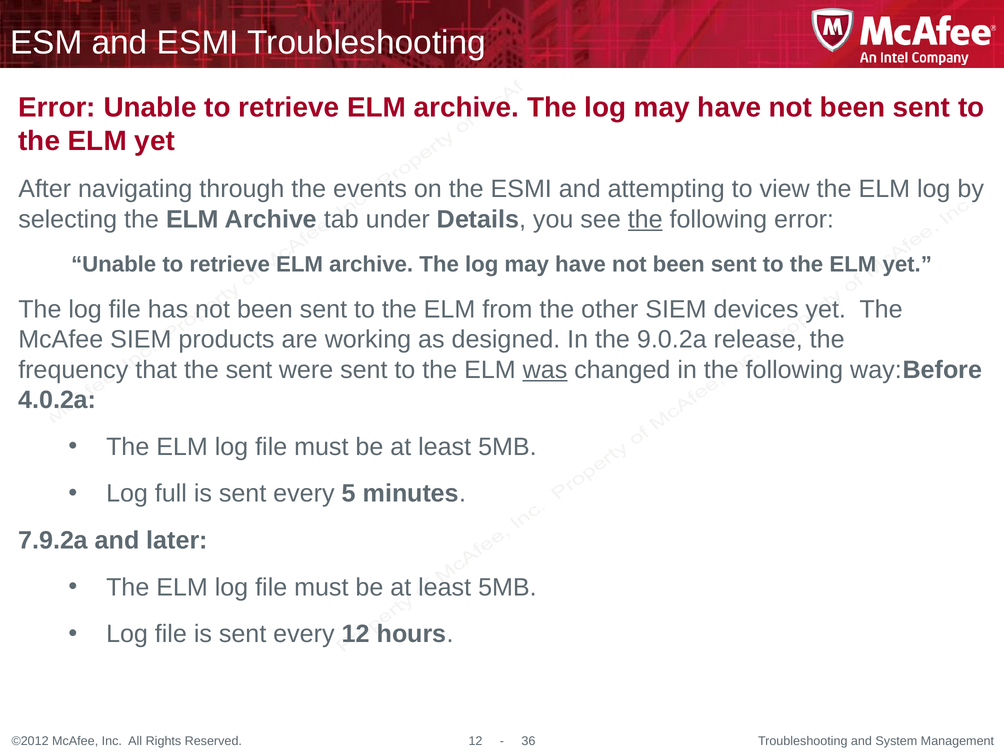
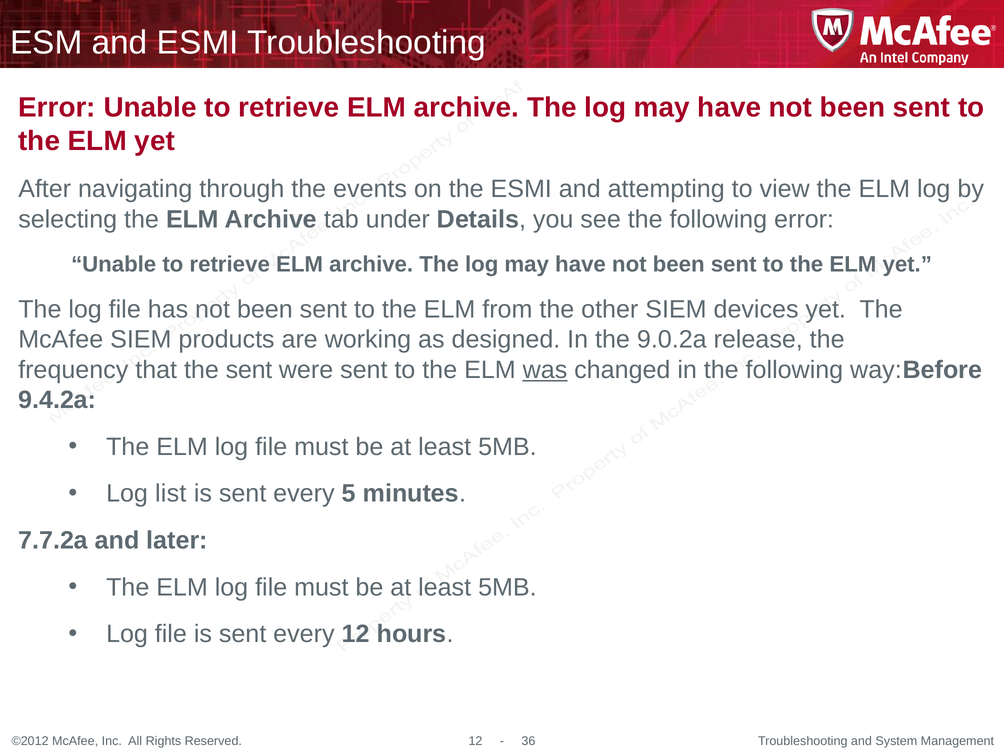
the at (645, 219) underline: present -> none
4.0.2a: 4.0.2a -> 9.4.2a
full: full -> list
7.9.2a: 7.9.2a -> 7.7.2a
